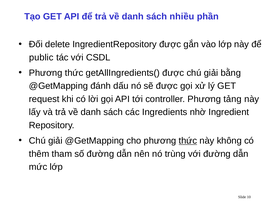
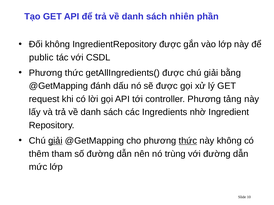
nhiều: nhiều -> nhiên
Đối delete: delete -> không
giải at (55, 141) underline: none -> present
